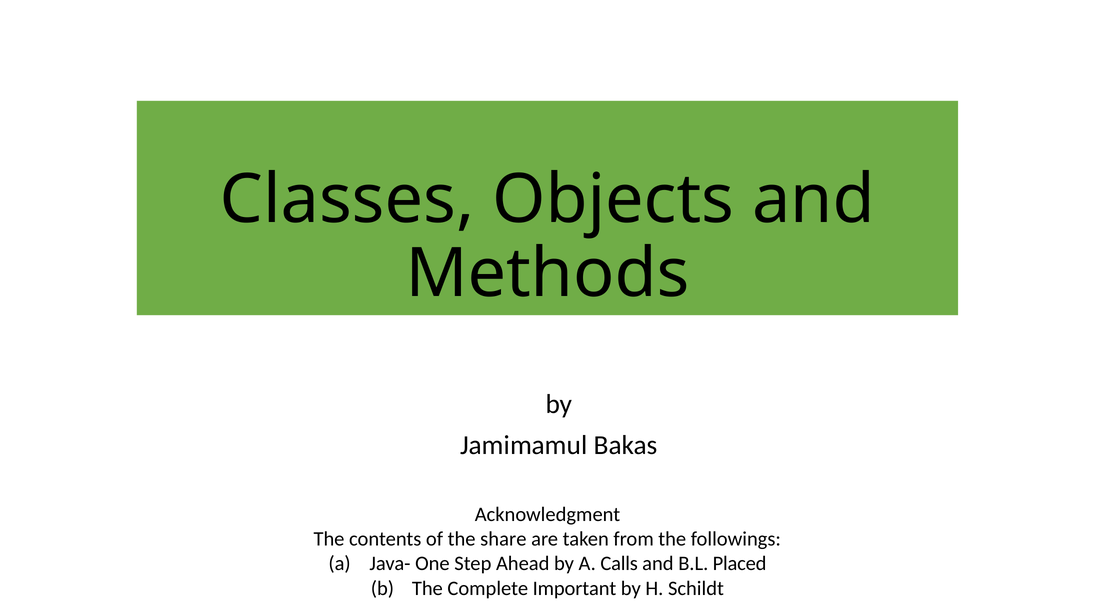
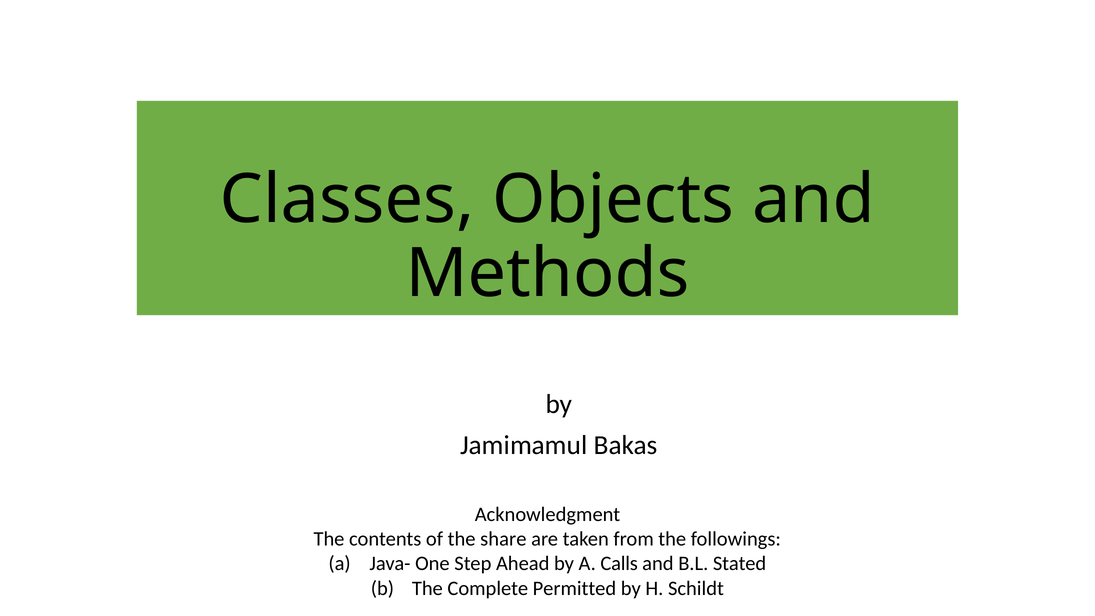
Placed: Placed -> Stated
Important: Important -> Permitted
